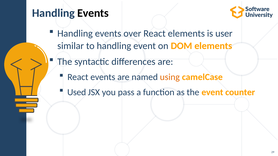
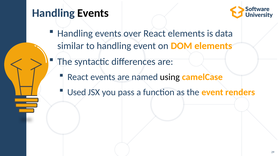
user: user -> data
using colour: orange -> black
counter: counter -> renders
